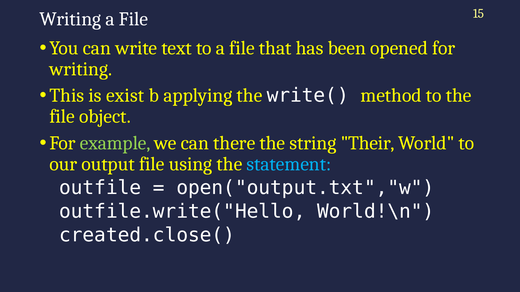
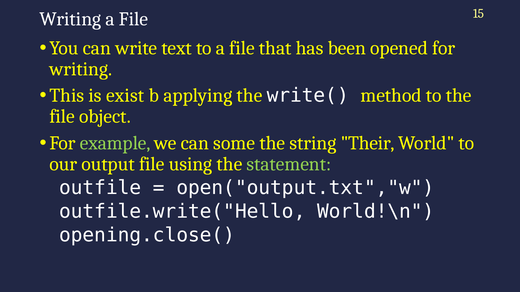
there: there -> some
statement colour: light blue -> light green
created.close(: created.close( -> opening.close(
